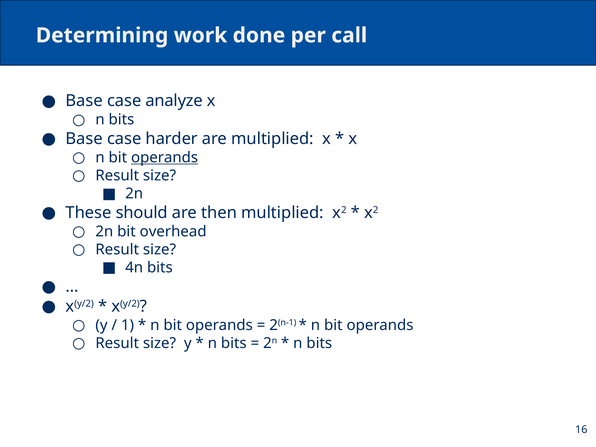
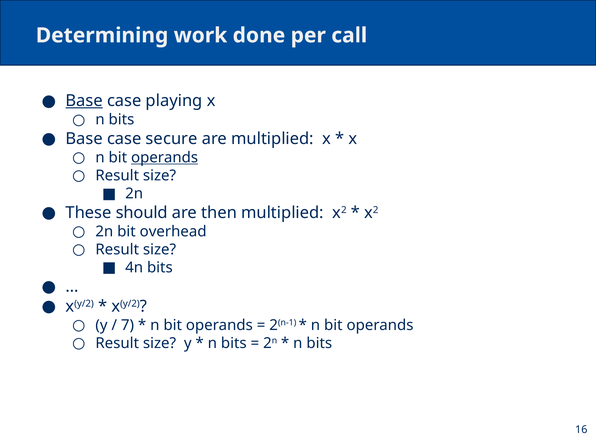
Base at (84, 101) underline: none -> present
analyze: analyze -> playing
harder: harder -> secure
1: 1 -> 7
